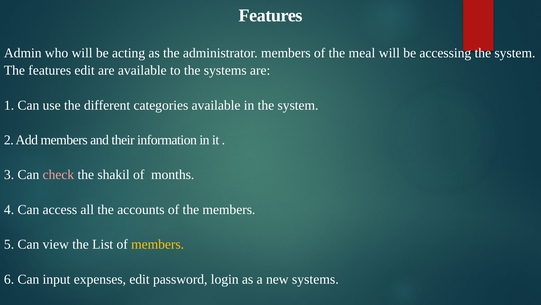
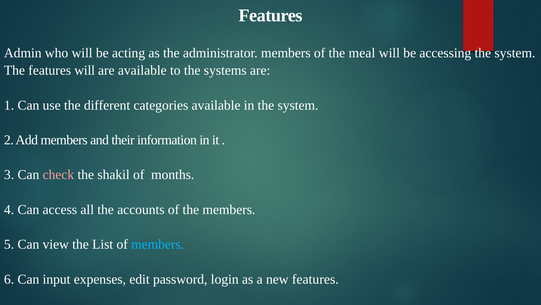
features edit: edit -> will
members at (158, 244) colour: yellow -> light blue
new systems: systems -> features
